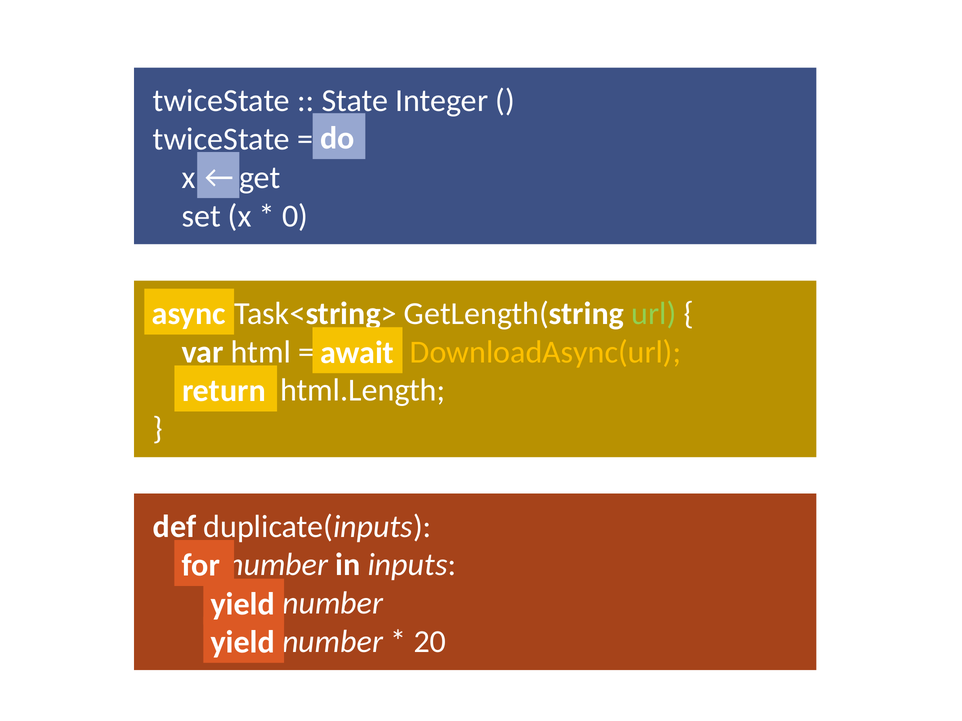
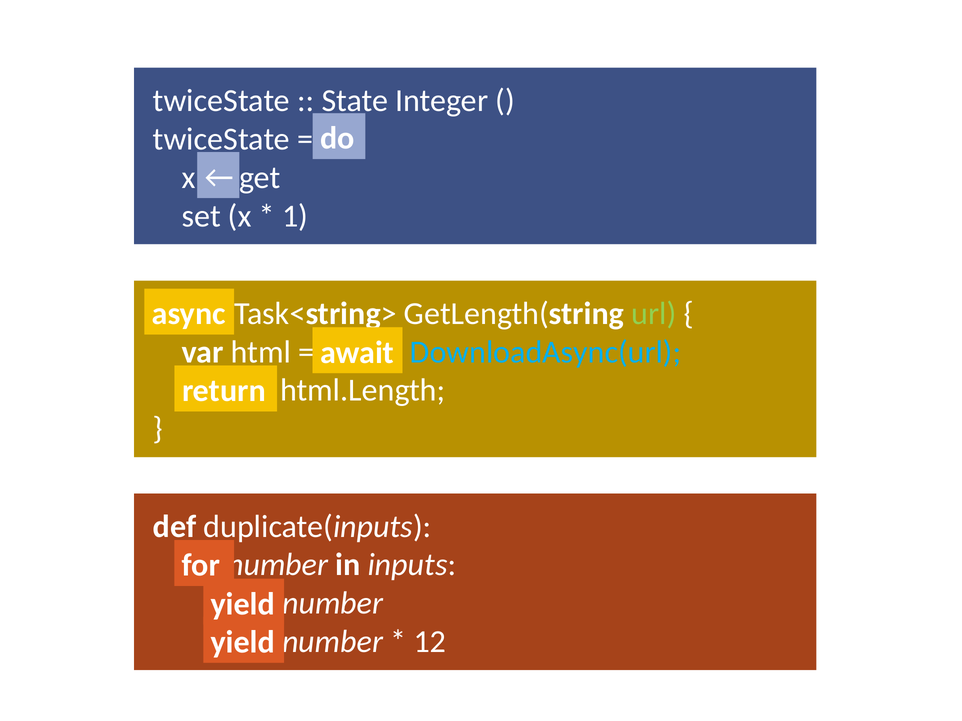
0: 0 -> 1
DownloadAsync(url colour: yellow -> light blue
20: 20 -> 12
